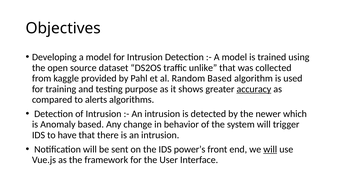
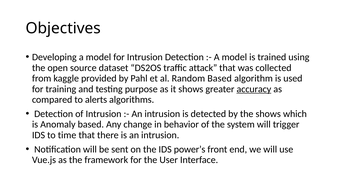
unlike: unlike -> attack
the newer: newer -> shows
have: have -> time
will at (270, 149) underline: present -> none
